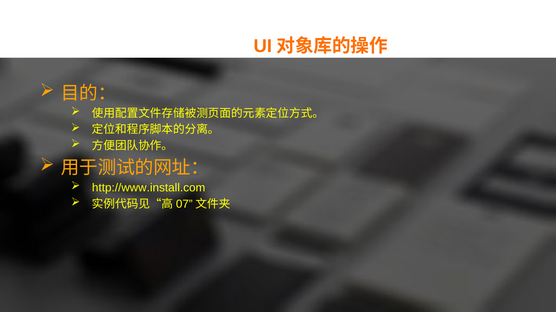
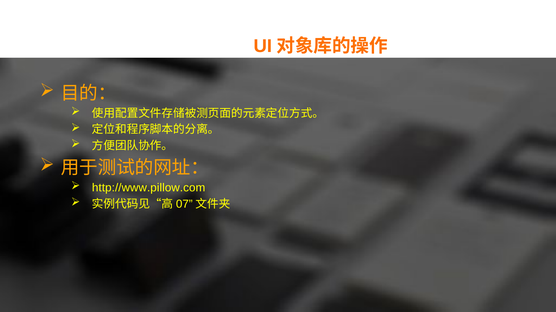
http://www.install.com: http://www.install.com -> http://www.pillow.com
